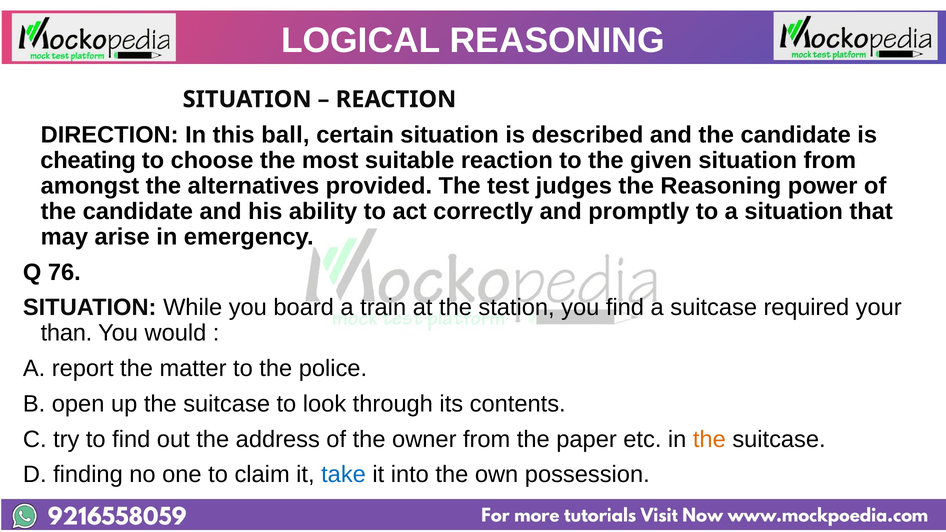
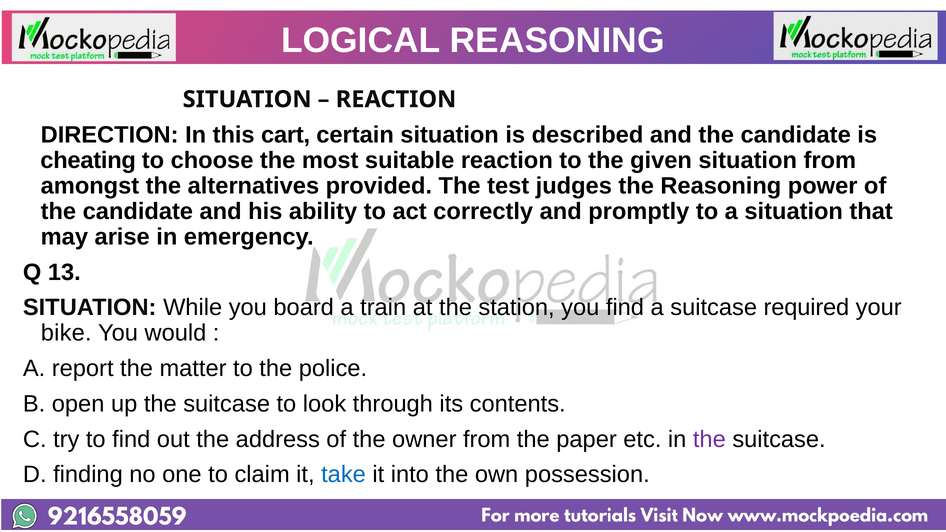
ball: ball -> cart
76: 76 -> 13
than: than -> bike
the at (709, 439) colour: orange -> purple
